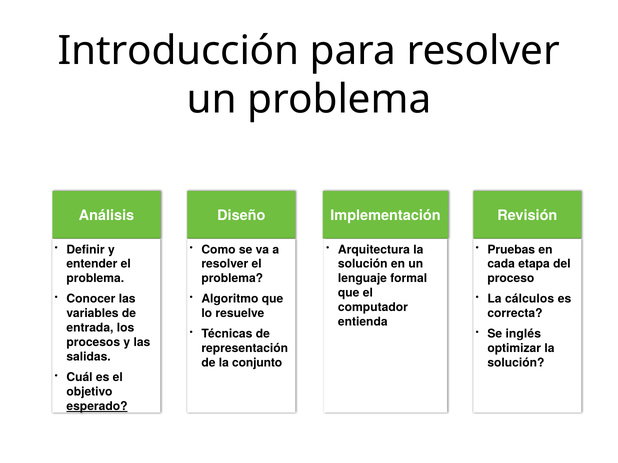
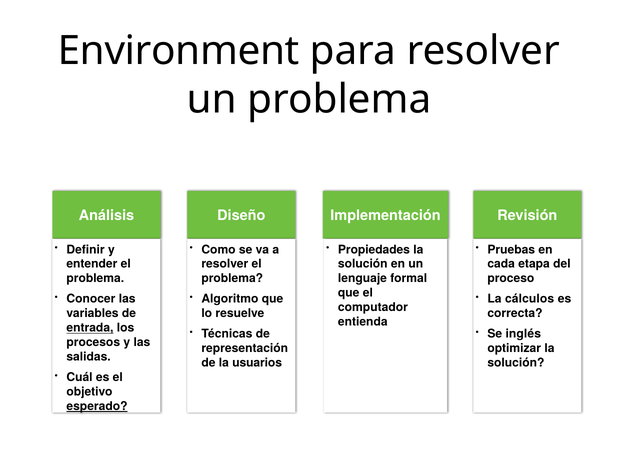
Introducción: Introducción -> Environment
Arquitectura: Arquitectura -> Propiedades
entrada underline: none -> present
conjunto: conjunto -> usuarios
